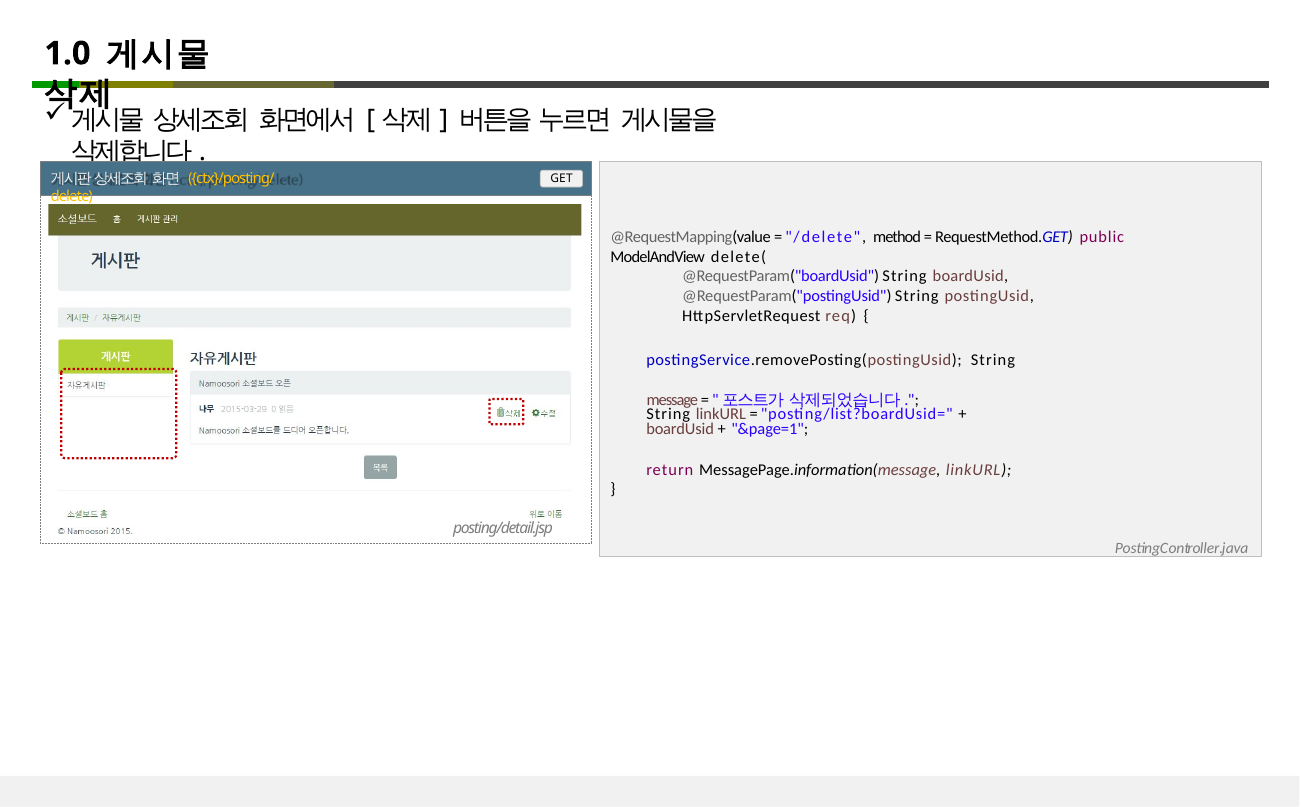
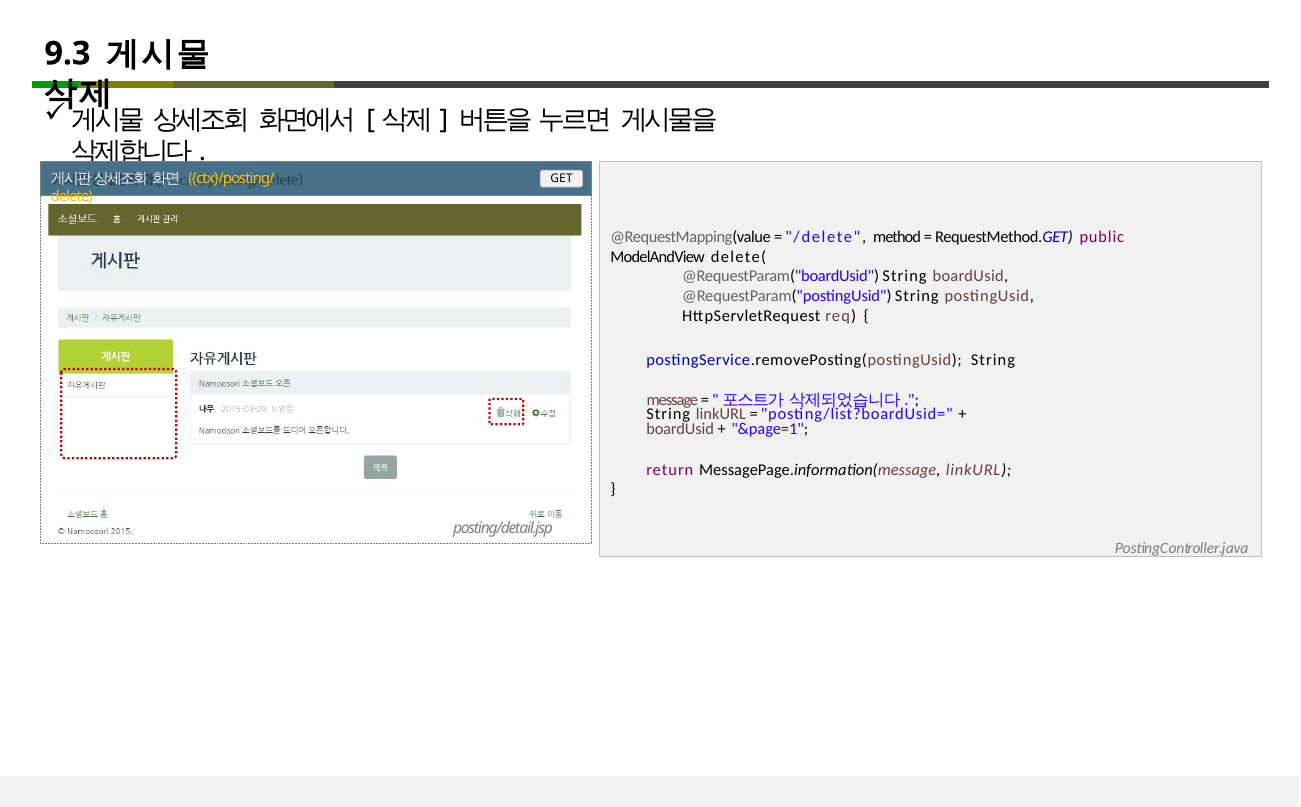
1.0: 1.0 -> 9.3
